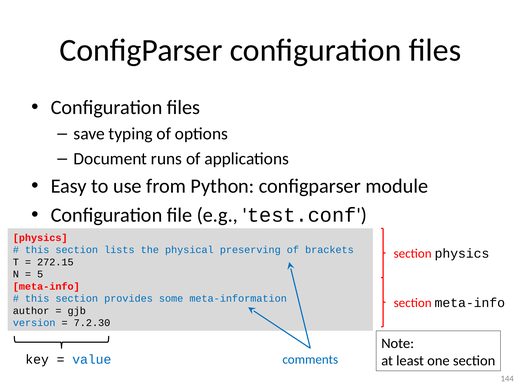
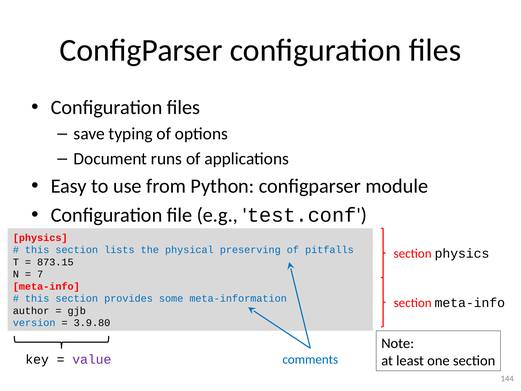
brackets: brackets -> pitfalls
272.15: 272.15 -> 873.15
5: 5 -> 7
7.2.30: 7.2.30 -> 3.9.80
value colour: blue -> purple
